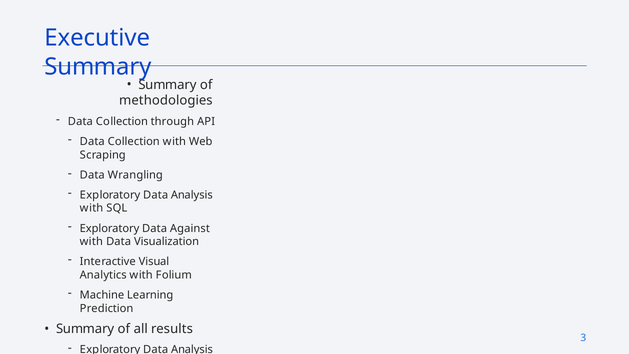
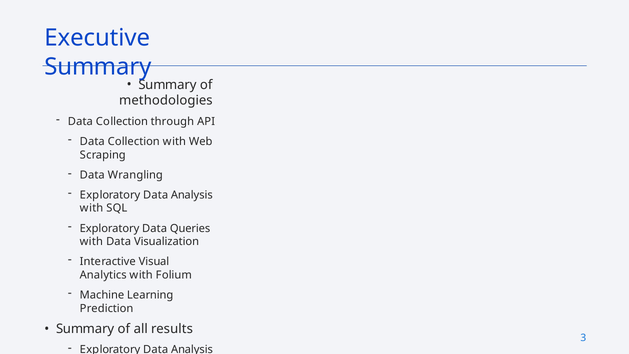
Against: Against -> Queries
